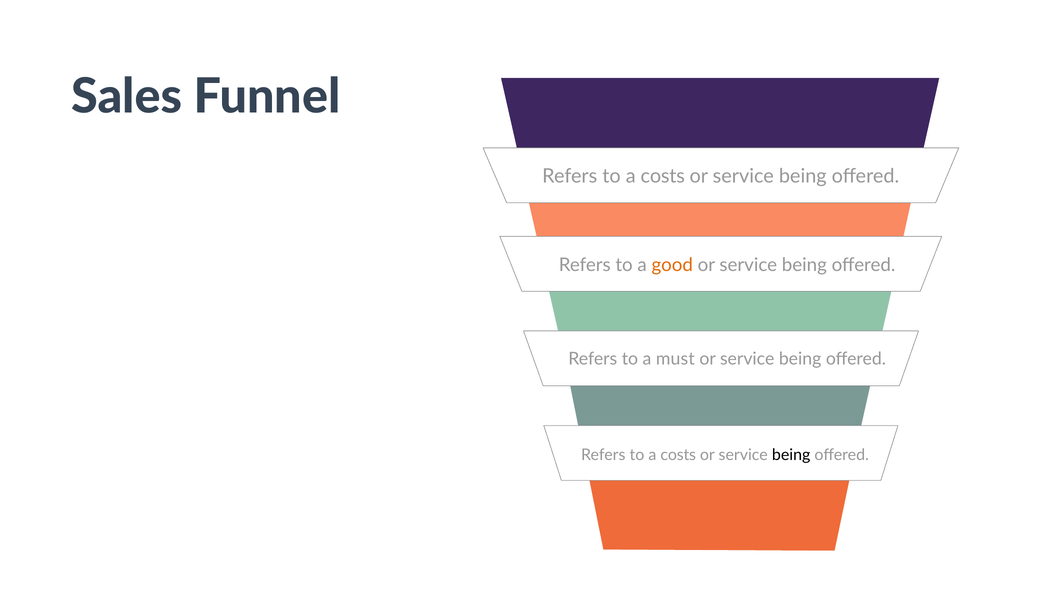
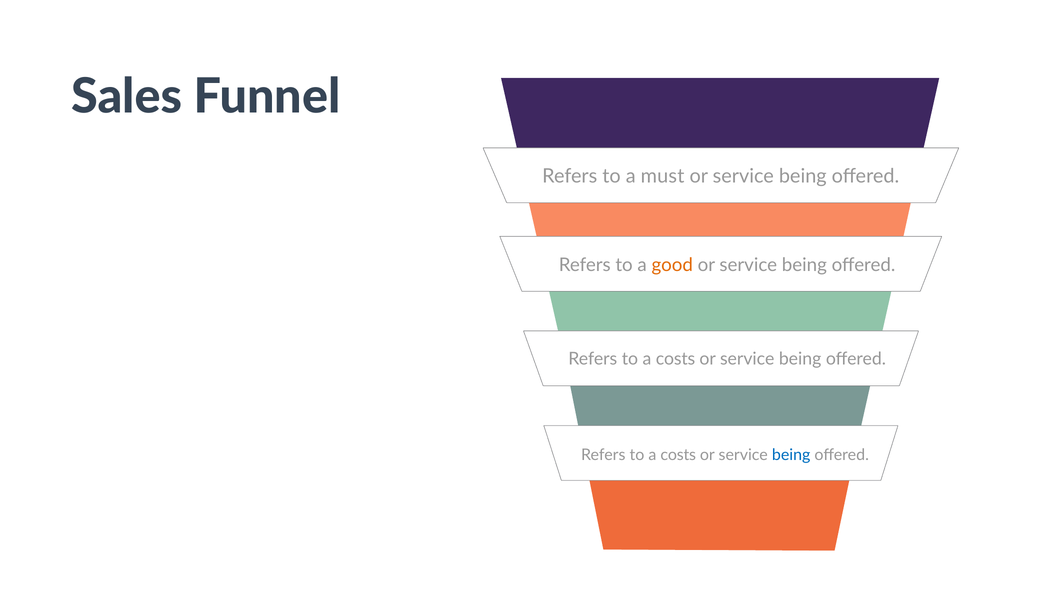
costs at (663, 176): costs -> must
must at (675, 359): must -> costs
being at (791, 455) colour: black -> blue
